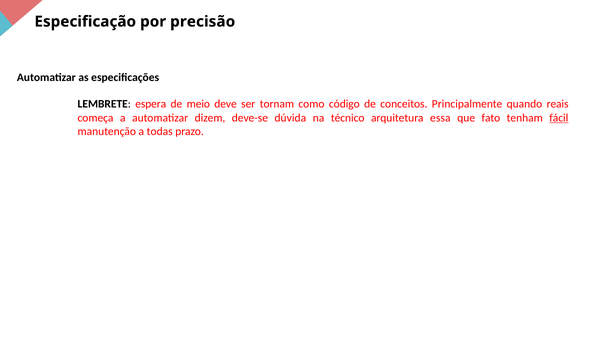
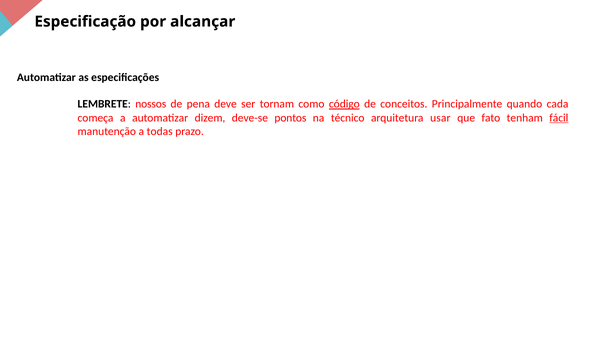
precisão: precisão -> alcançar
espera: espera -> nossos
meio: meio -> pena
código underline: none -> present
reais: reais -> cada
dúvida: dúvida -> pontos
essa: essa -> usar
